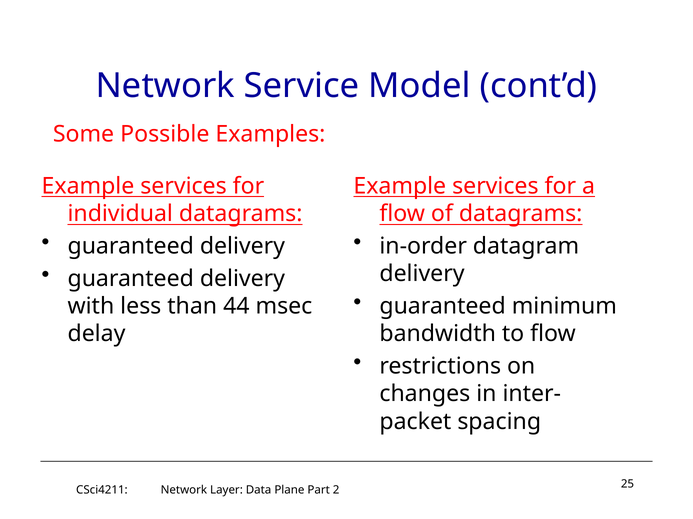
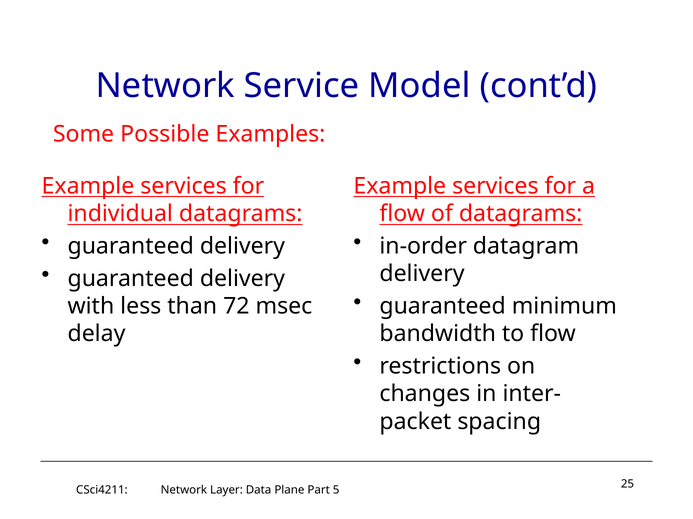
44: 44 -> 72
2: 2 -> 5
